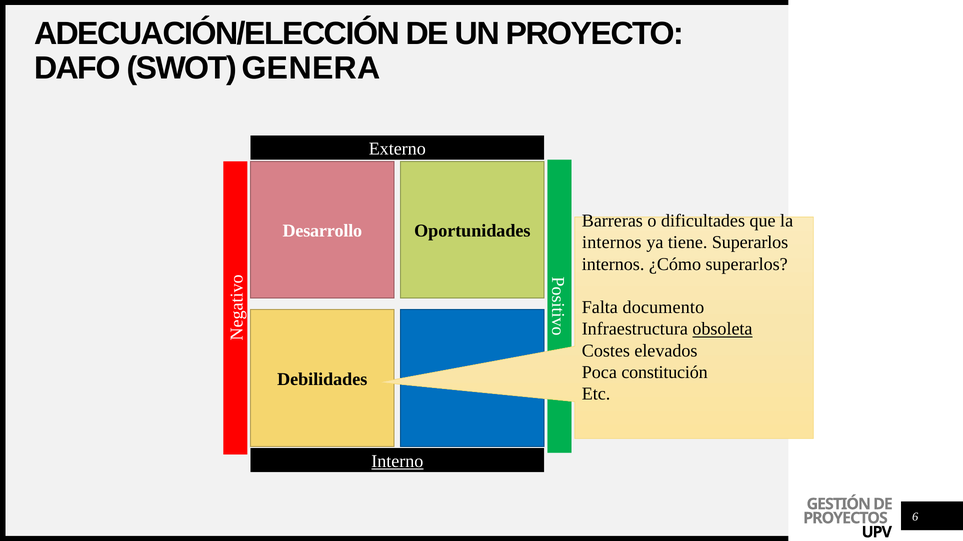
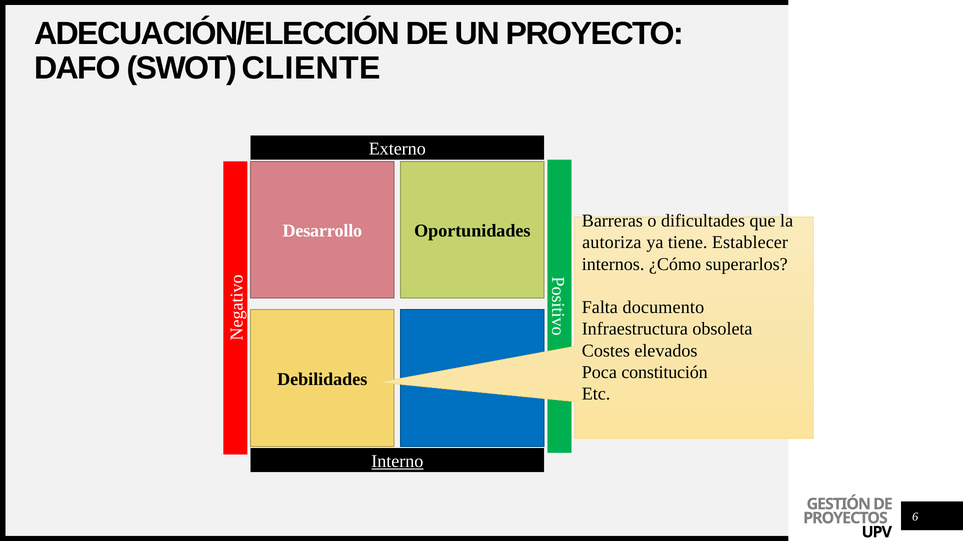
GENERA: GENERA -> CLIENTE
internos at (612, 243): internos -> autoriza
tiene Superarlos: Superarlos -> Establecer
obsoleta underline: present -> none
